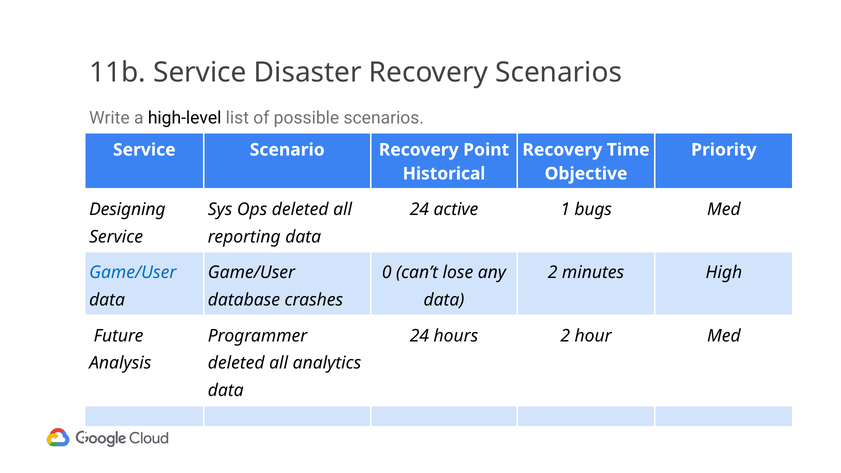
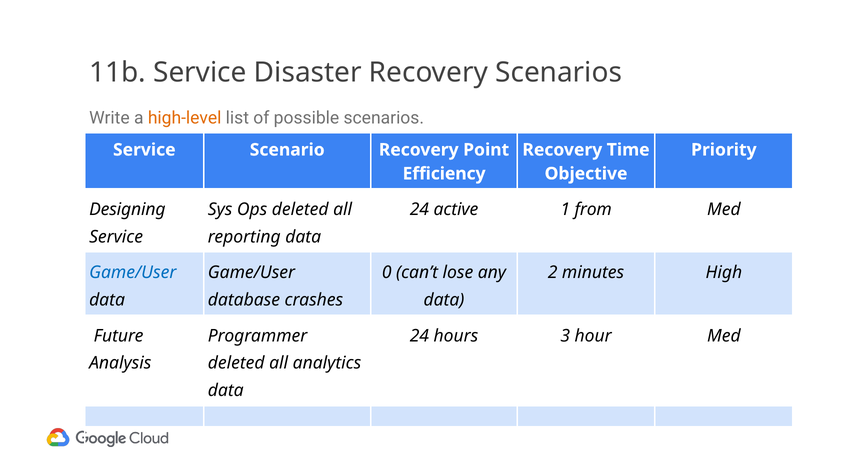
high-level colour: black -> orange
Historical: Historical -> Efficiency
bugs: bugs -> from
hours 2: 2 -> 3
